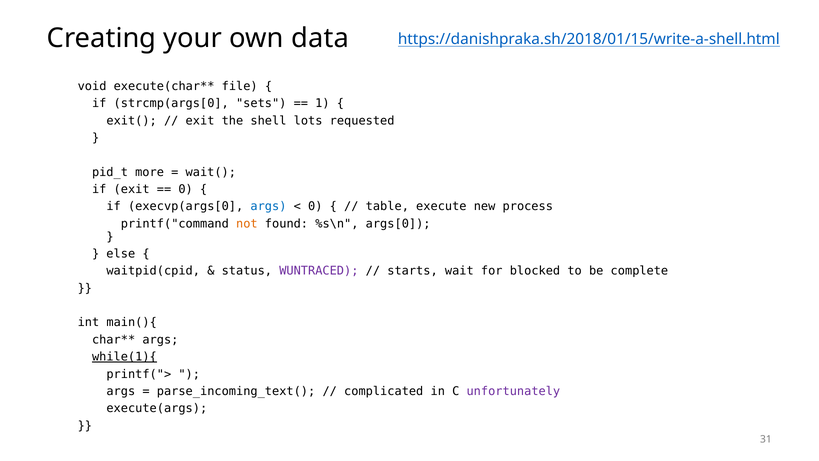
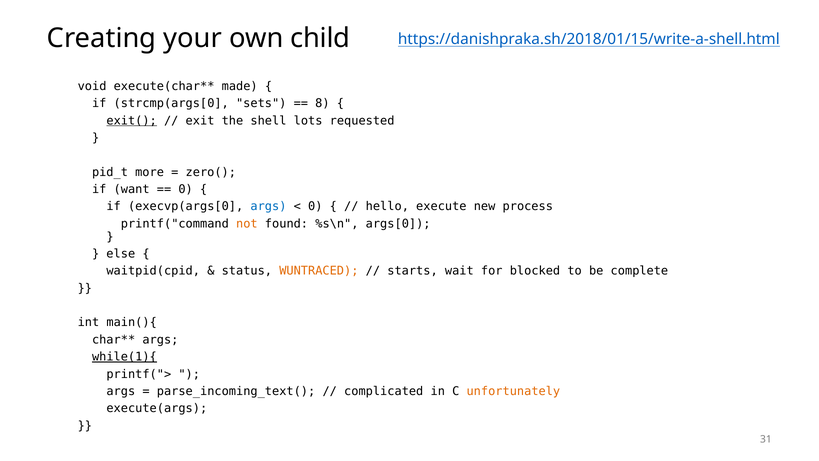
data: data -> child
file: file -> made
1: 1 -> 8
exit( underline: none -> present
wait(: wait( -> zero(
if exit: exit -> want
table: table -> hello
WUNTRACED colour: purple -> orange
unfortunately colour: purple -> orange
